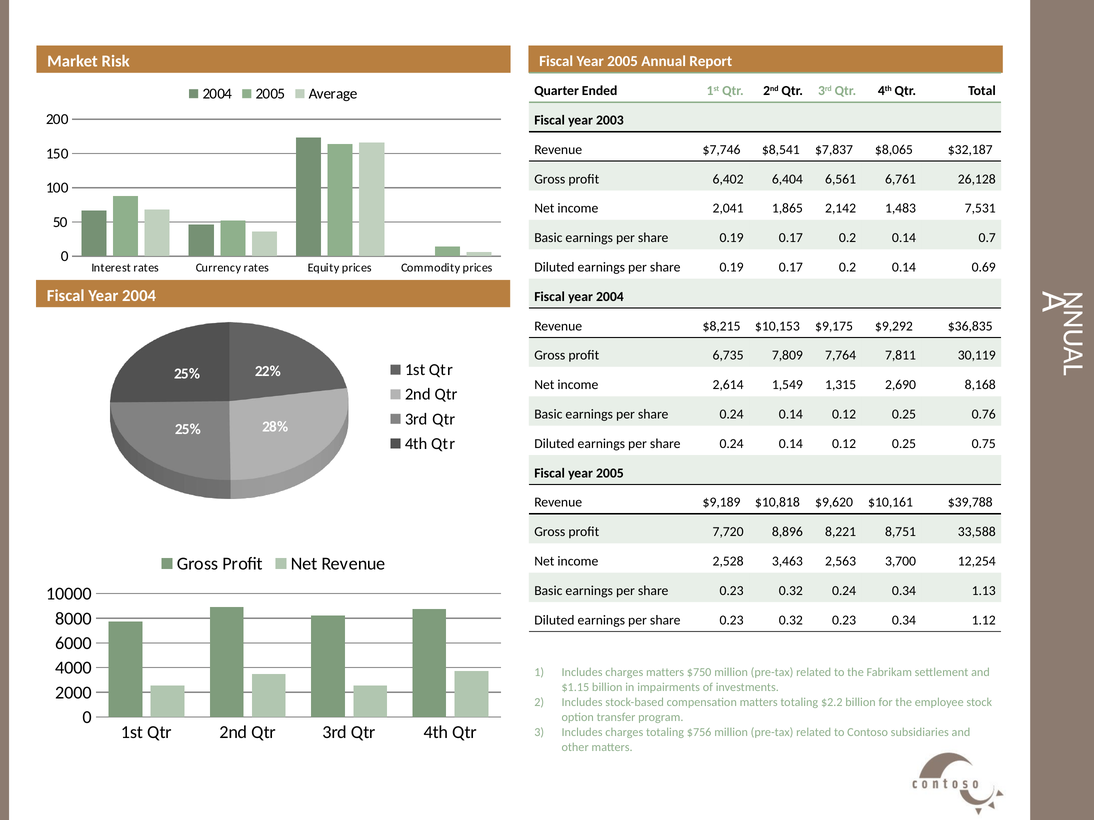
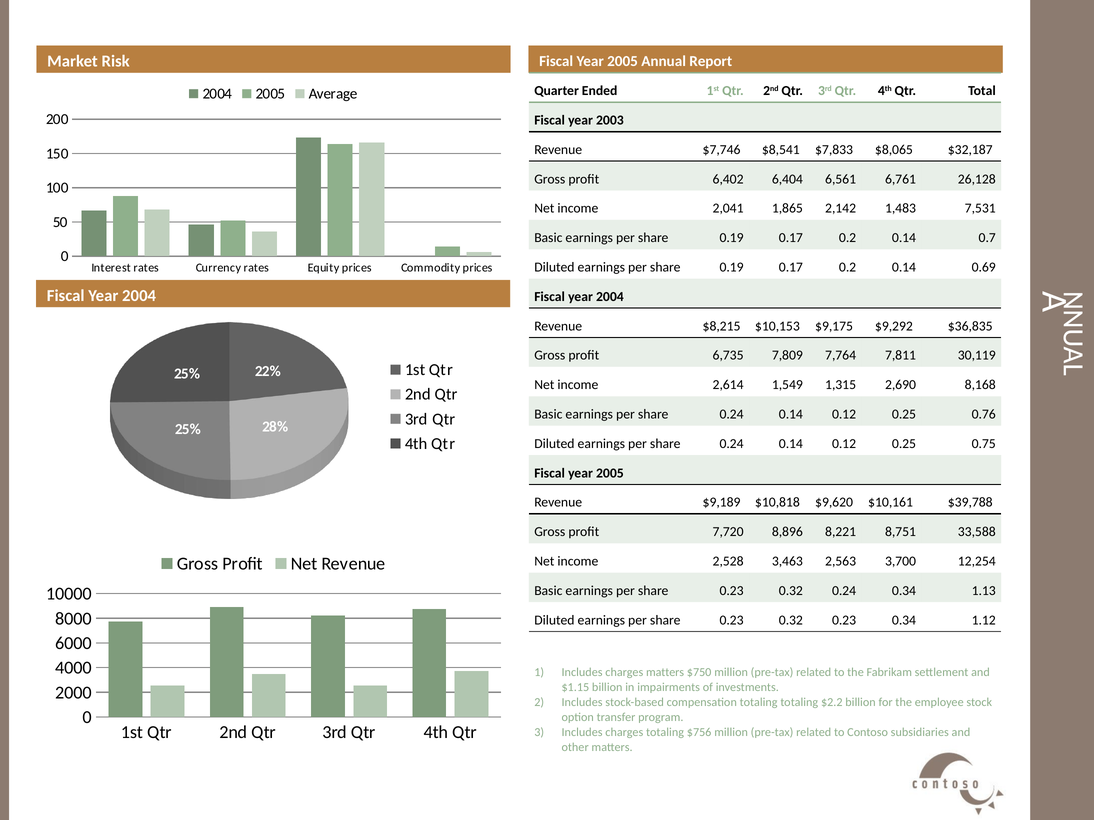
$7,837: $7,837 -> $7,833
compensation matters: matters -> totaling
